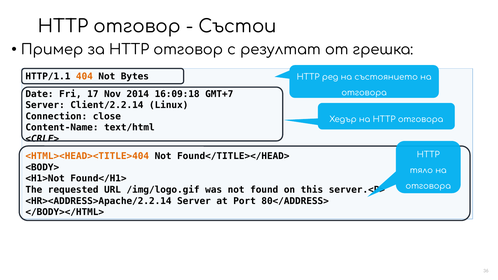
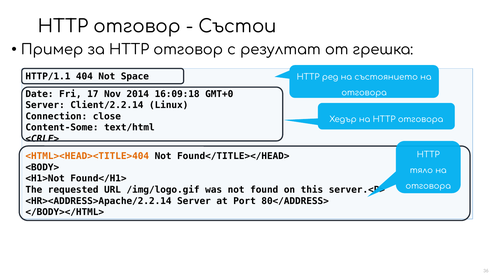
404 colour: orange -> black
Bytes: Bytes -> Space
GMT+7: GMT+7 -> GMT+0
Content-Name: Content-Name -> Content-Some
